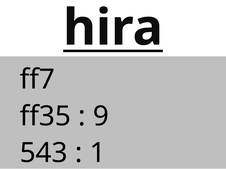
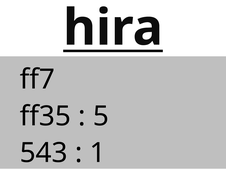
9: 9 -> 5
